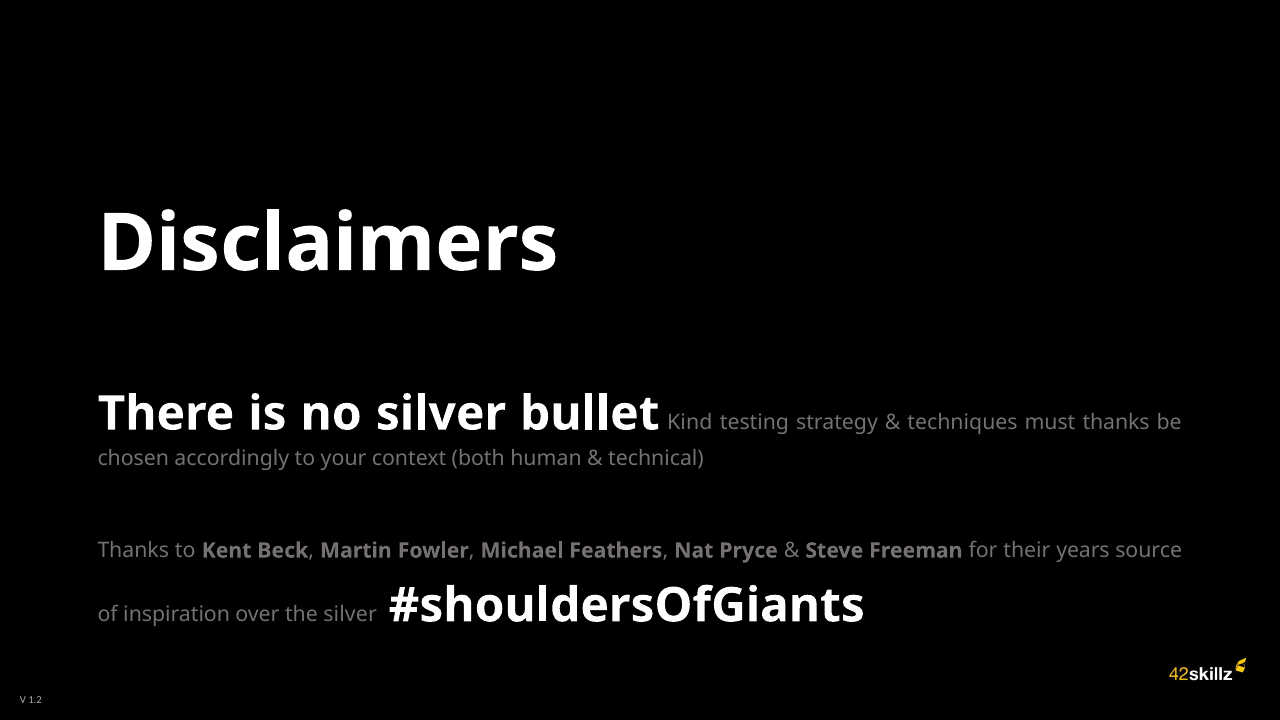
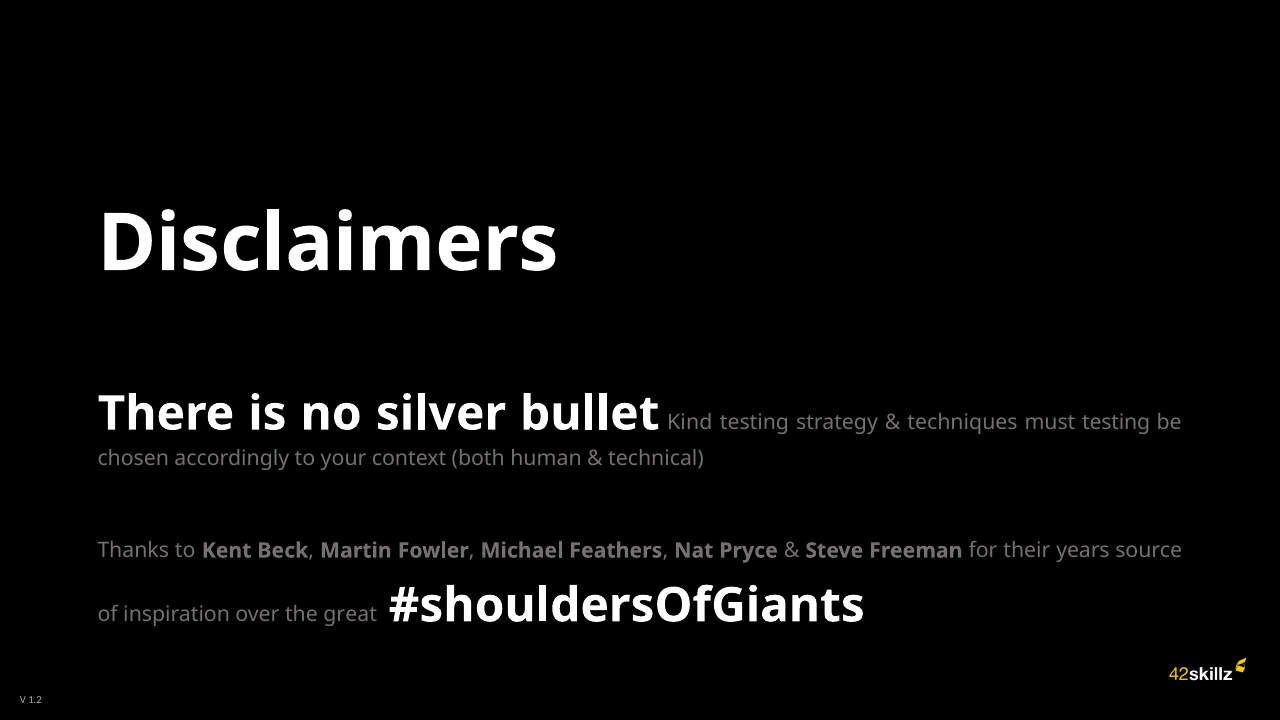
must thanks: thanks -> testing
the silver: silver -> great
